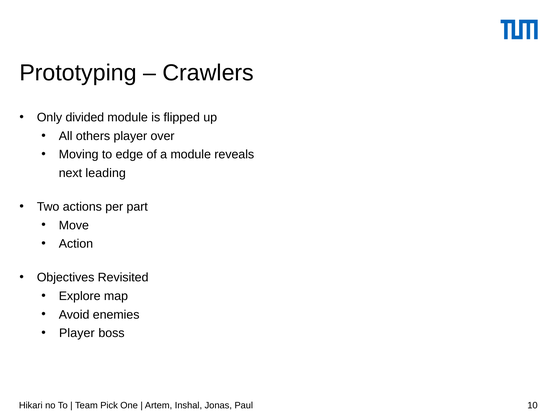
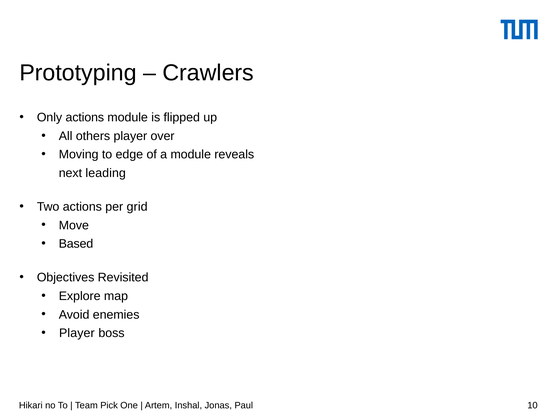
Only divided: divided -> actions
part: part -> grid
Action: Action -> Based
